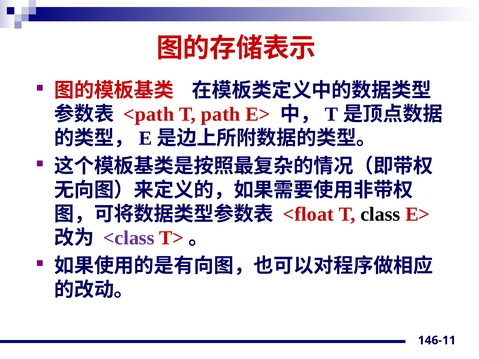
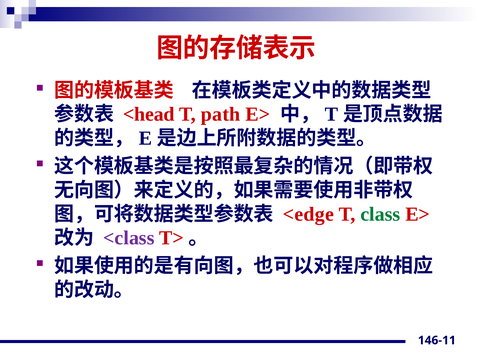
<path: <path -> <head
<float: <float -> <edge
class colour: black -> green
